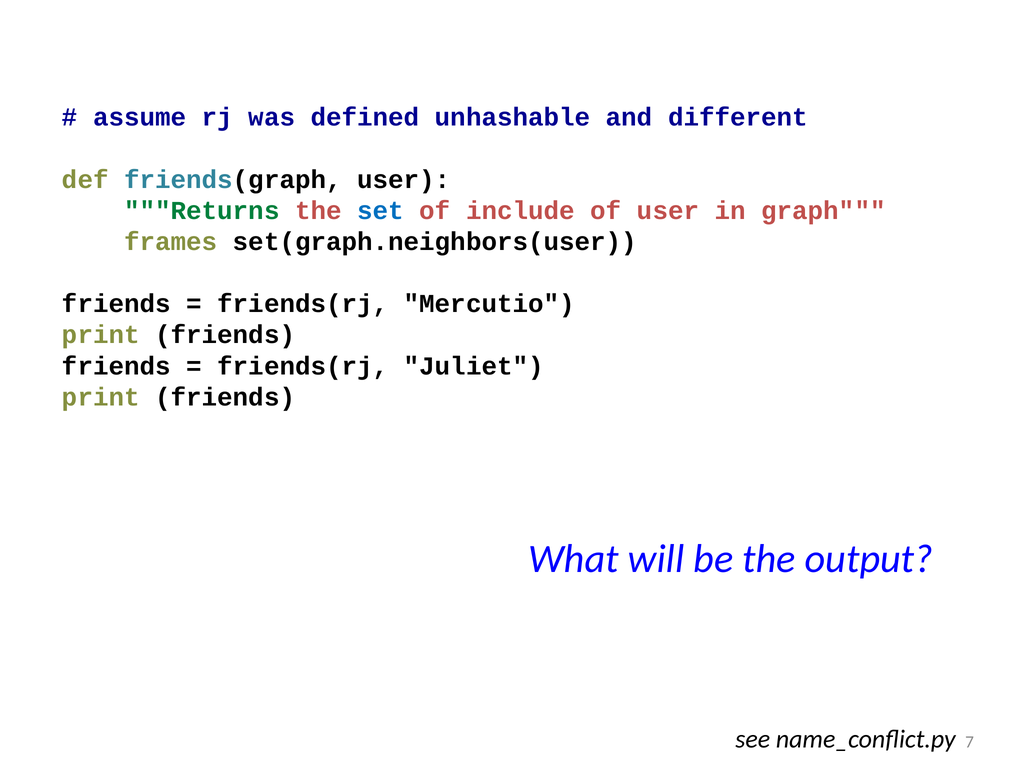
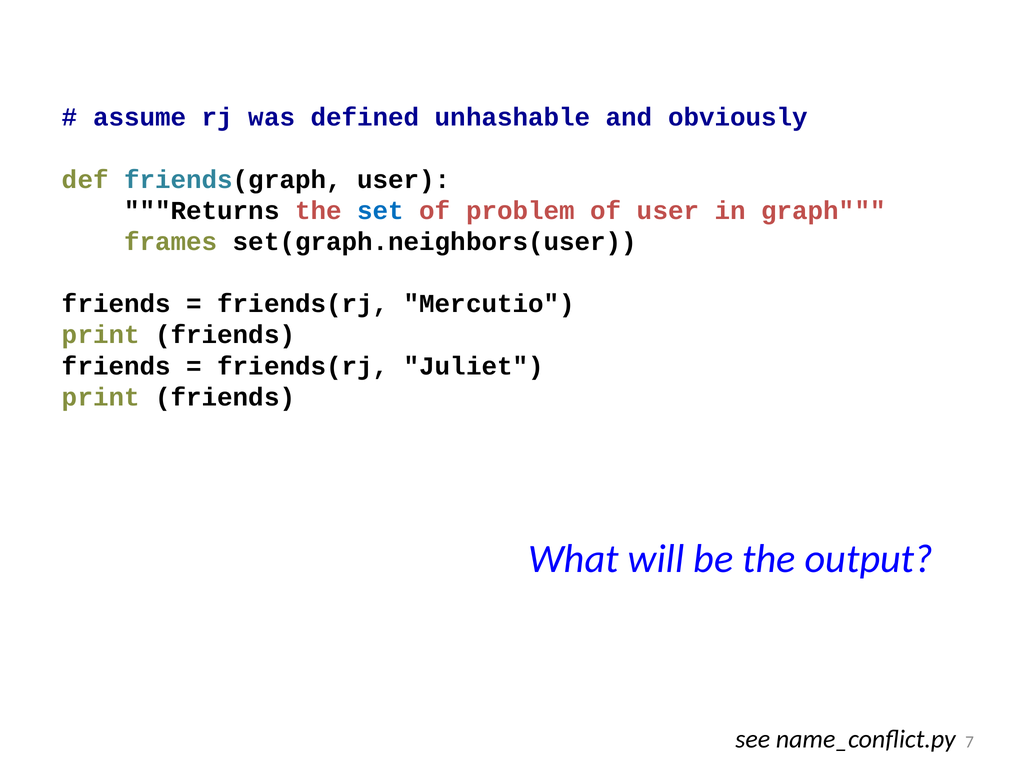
different: different -> obviously
Returns colour: green -> black
include: include -> problem
